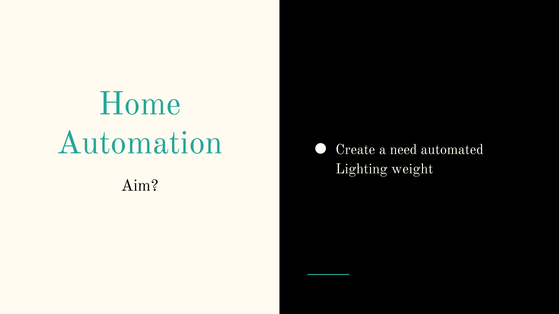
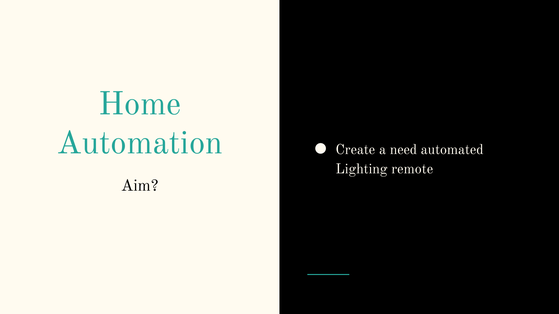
weight: weight -> remote
